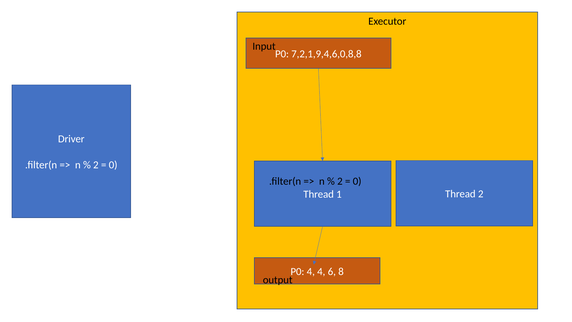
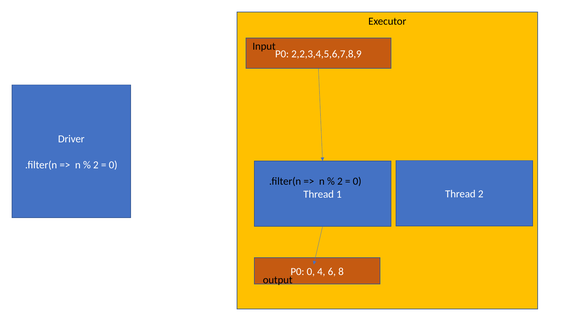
7,2,1,9,4,6,0,8,8: 7,2,1,9,4,6,0,8,8 -> 2,2,3,4,5,6,7,8,9
P0 4: 4 -> 0
